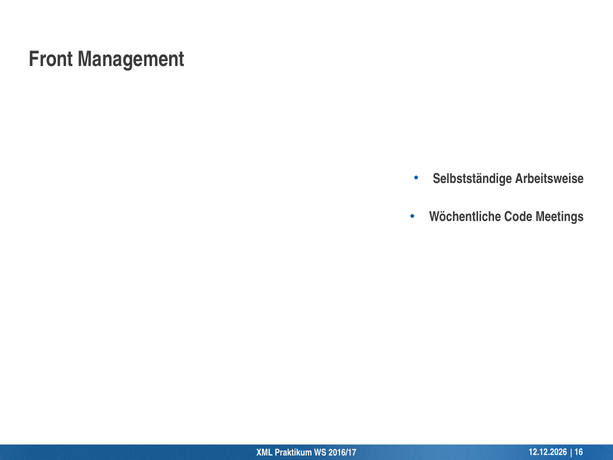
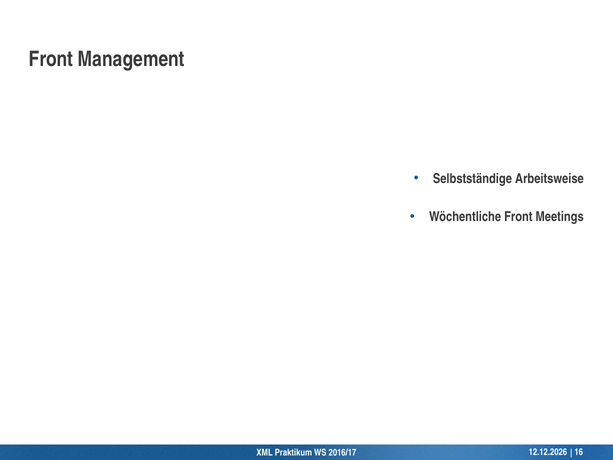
Wöchentliche Code: Code -> Front
